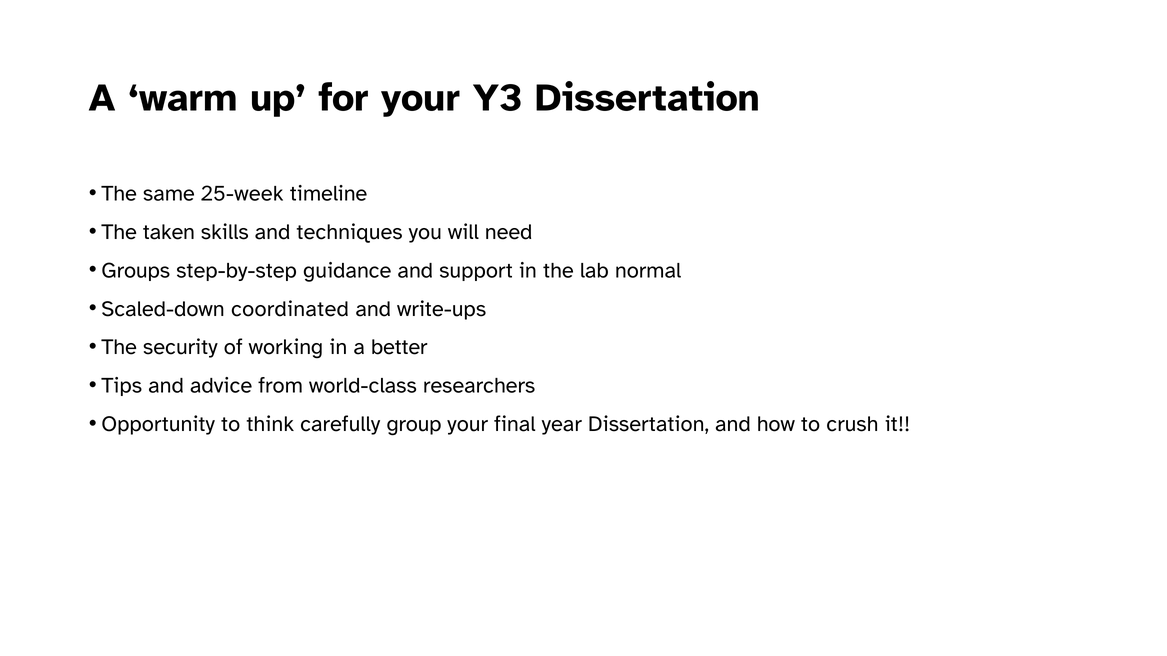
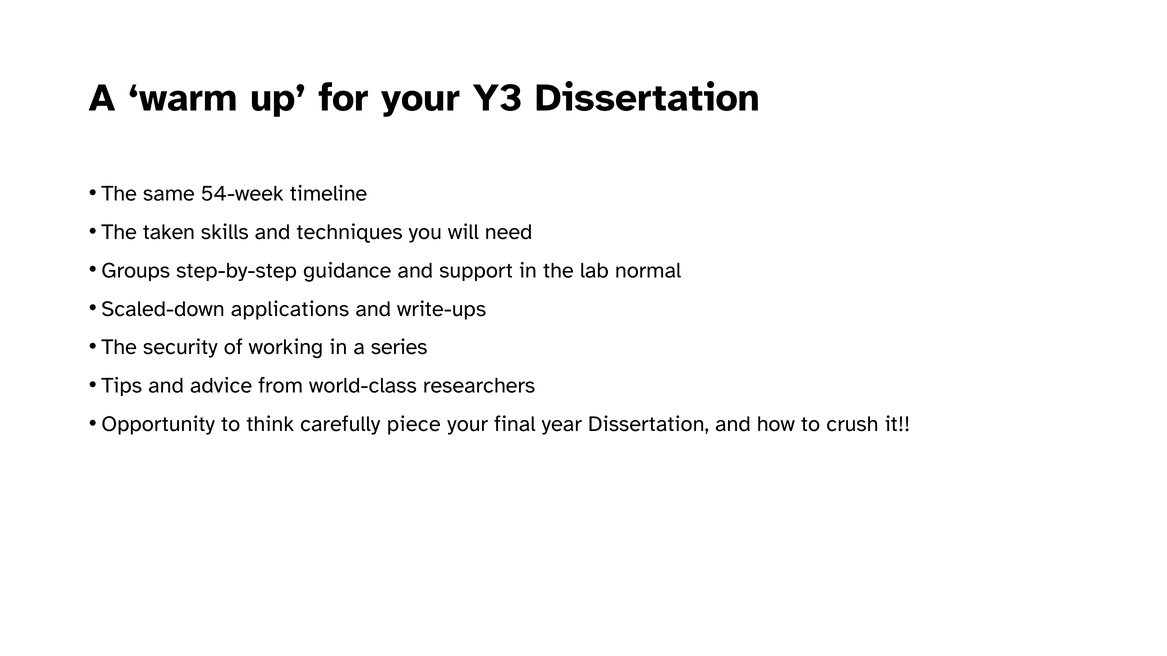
25-week: 25-week -> 54-week
coordinated: coordinated -> applications
better: better -> series
group: group -> piece
